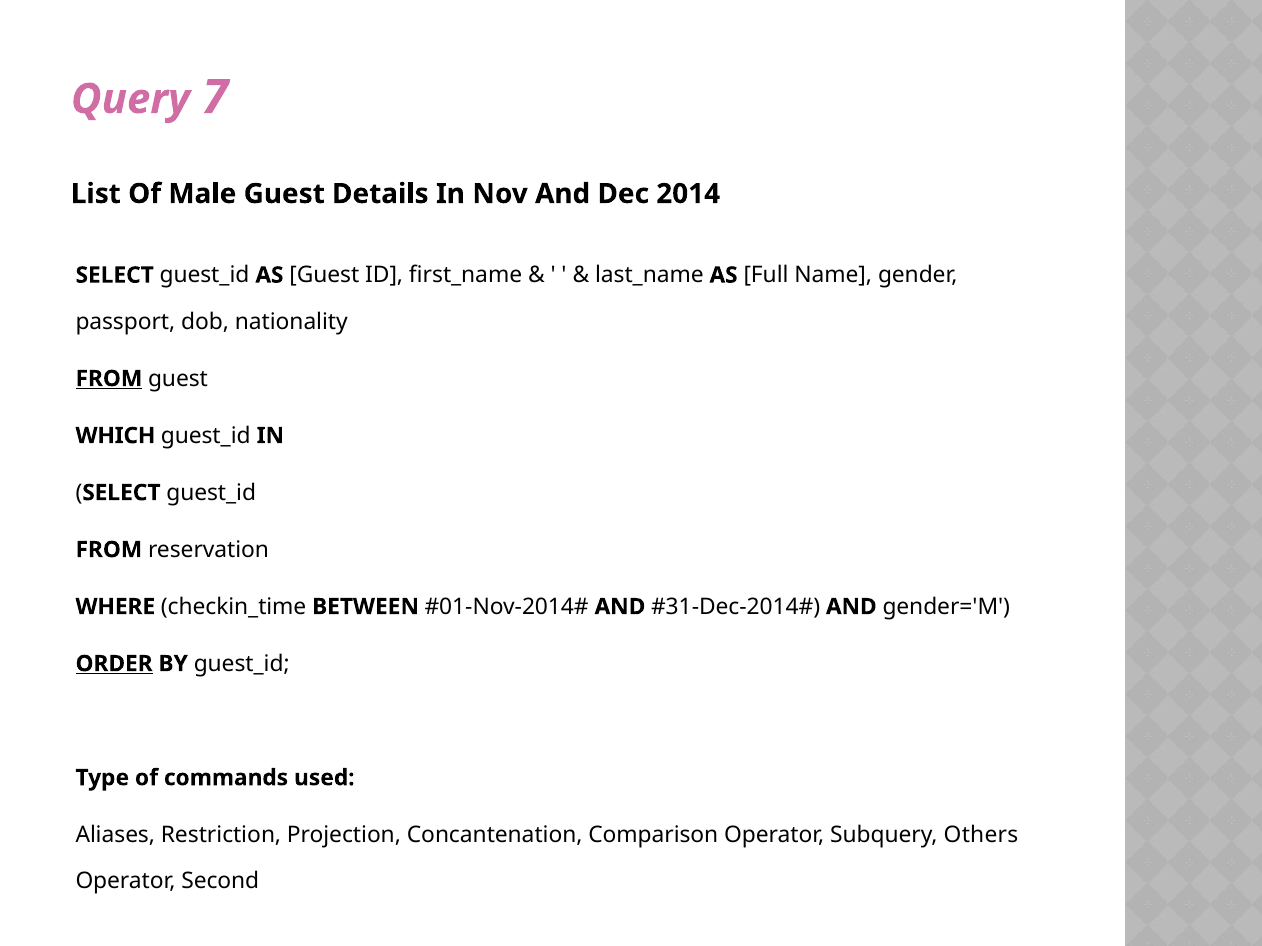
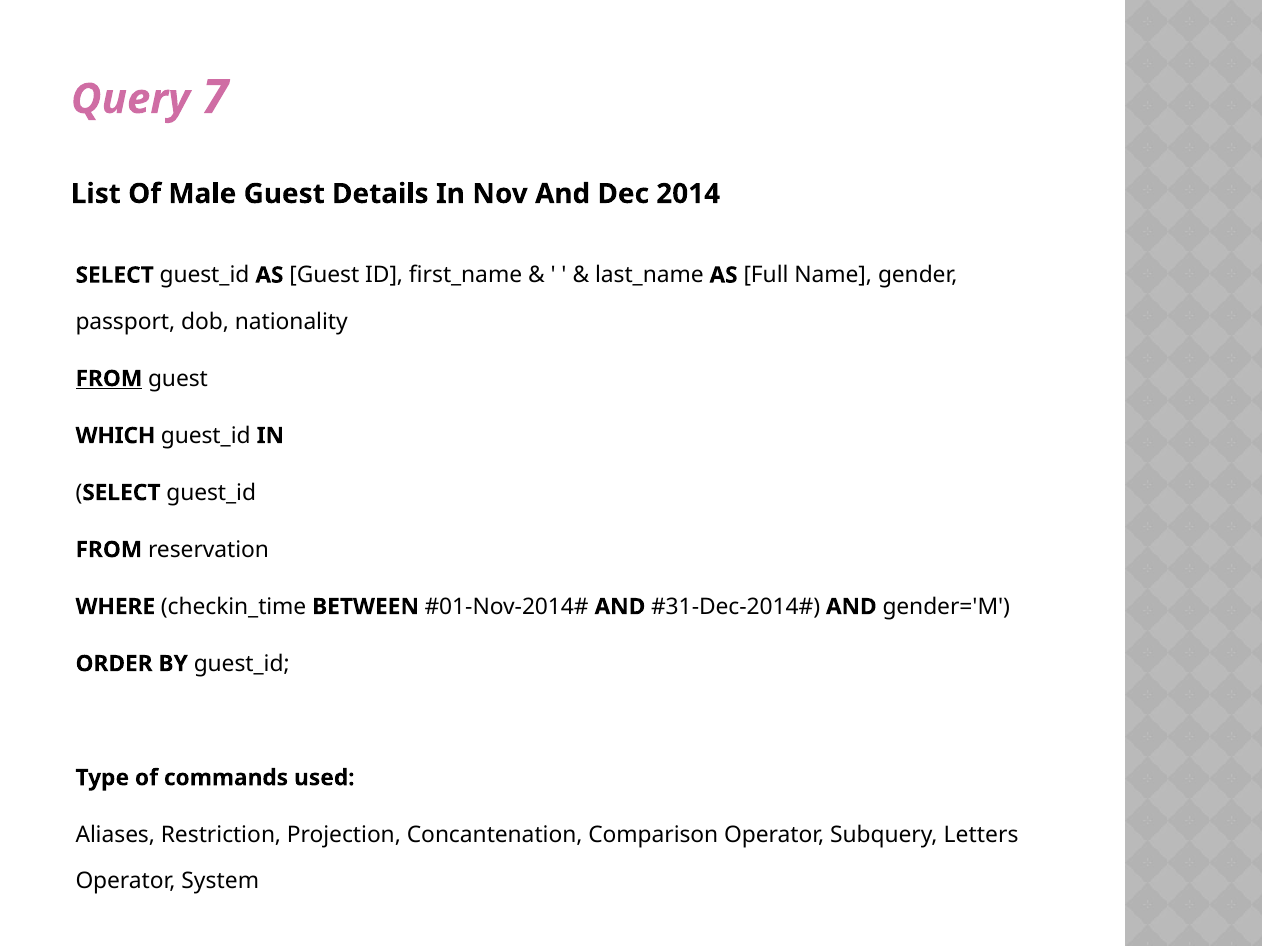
ORDER underline: present -> none
Others: Others -> Letters
Second: Second -> System
